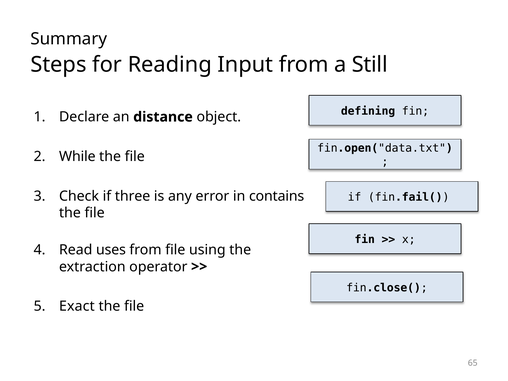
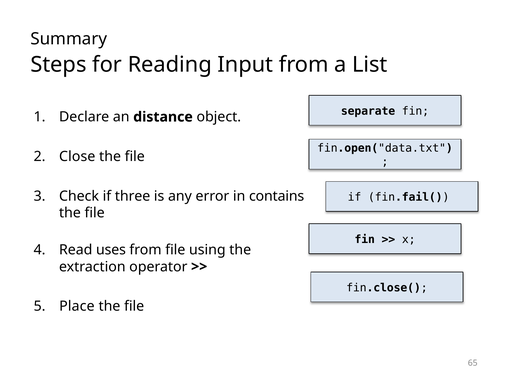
Still: Still -> List
defining: defining -> separate
While: While -> Close
Exact: Exact -> Place
